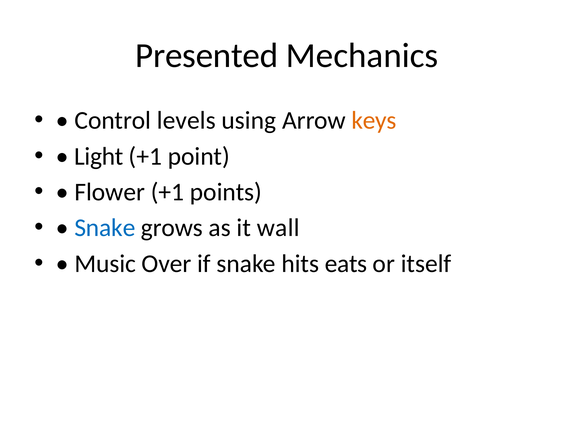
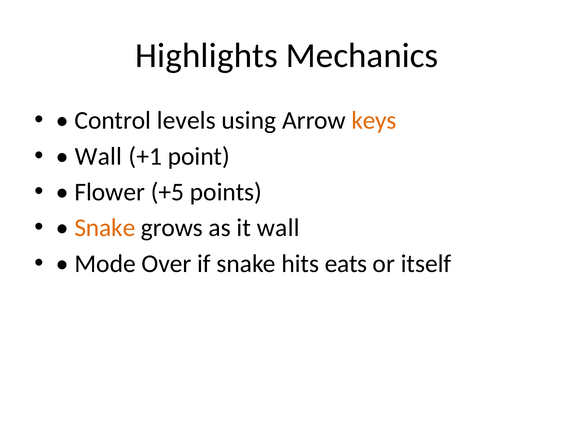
Presented: Presented -> Highlights
Light at (99, 156): Light -> Wall
Flower +1: +1 -> +5
Snake at (105, 228) colour: blue -> orange
Music: Music -> Mode
